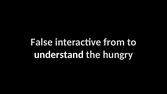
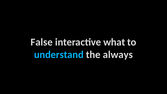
from: from -> what
understand colour: white -> light blue
hungry: hungry -> always
